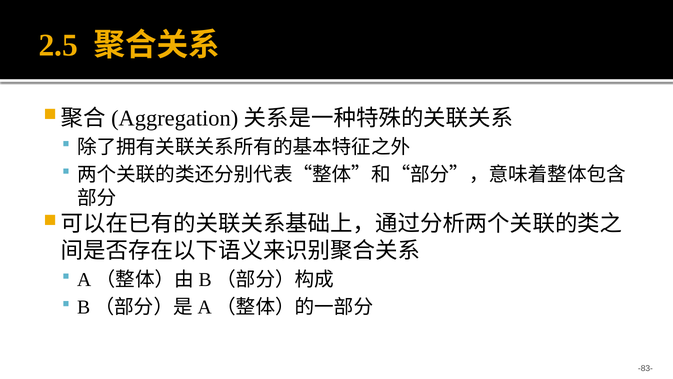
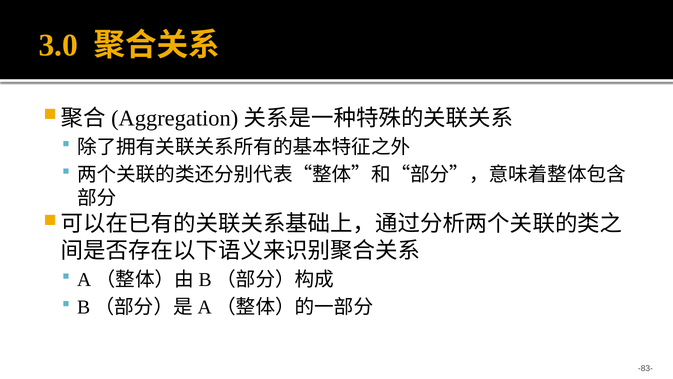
2.5: 2.5 -> 3.0
